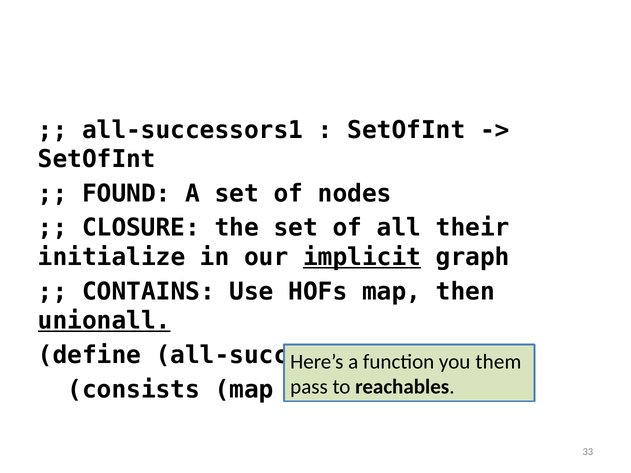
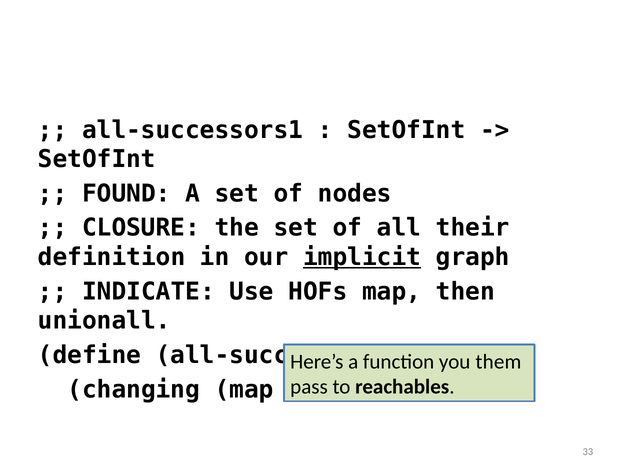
initialize: initialize -> definition
CONTAINS: CONTAINS -> INDICATE
unionall underline: present -> none
consists: consists -> changing
